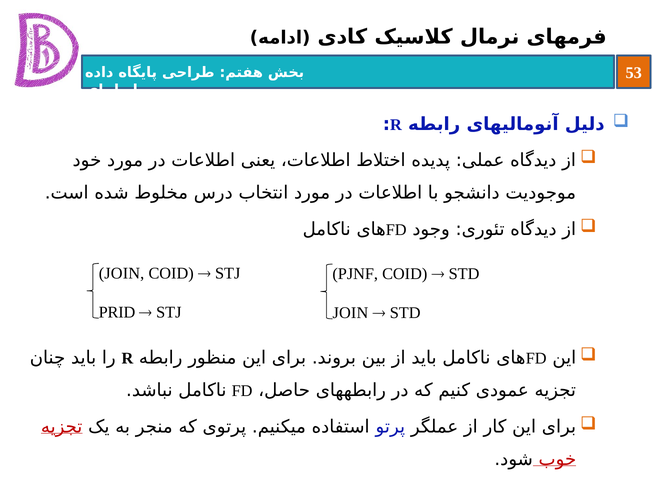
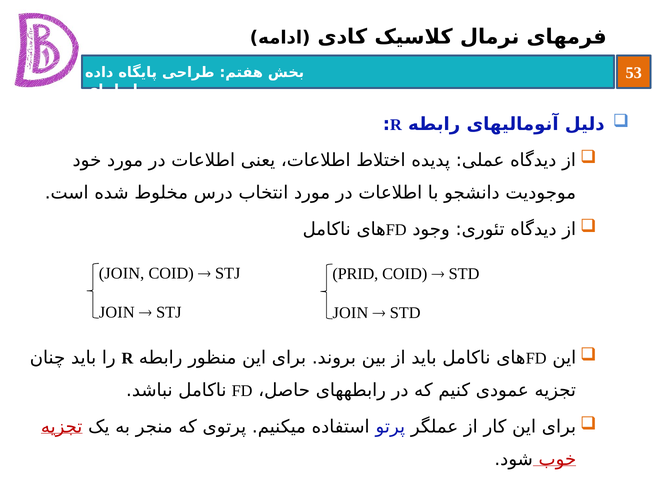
PJNF: PJNF -> PRID
PRID at (117, 312): PRID -> JOIN
